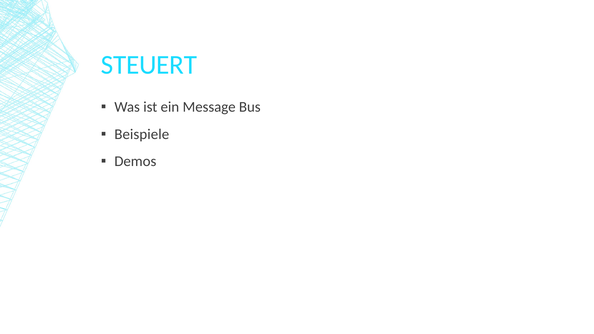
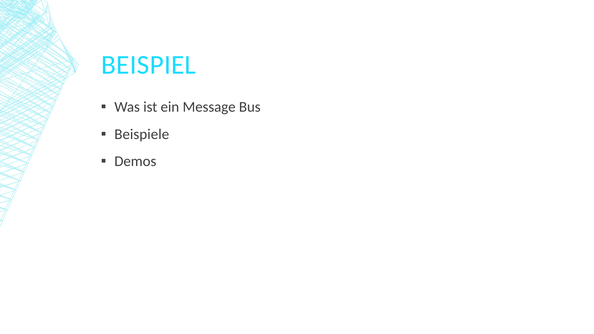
STEUERT: STEUERT -> BEISPIEL
